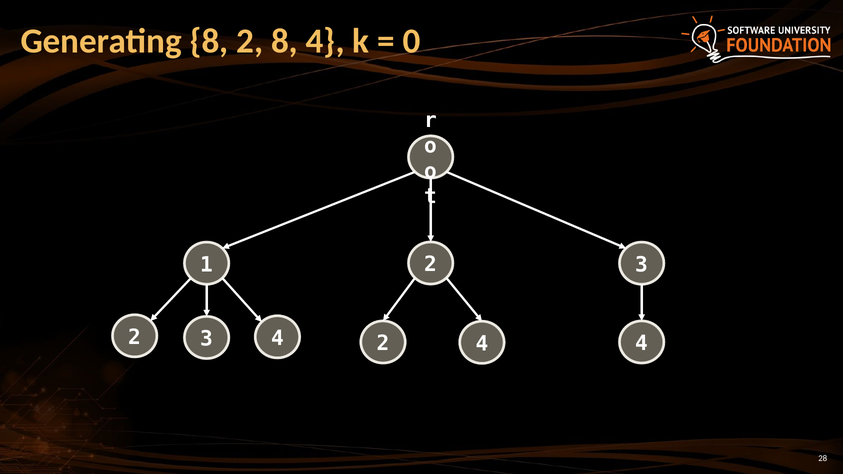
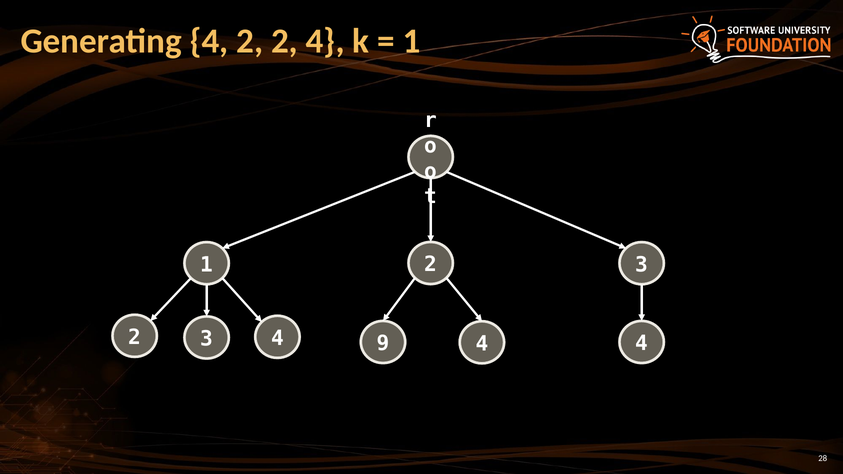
Generating 8: 8 -> 4
2 8: 8 -> 2
0 at (411, 41): 0 -> 1
4 2: 2 -> 9
